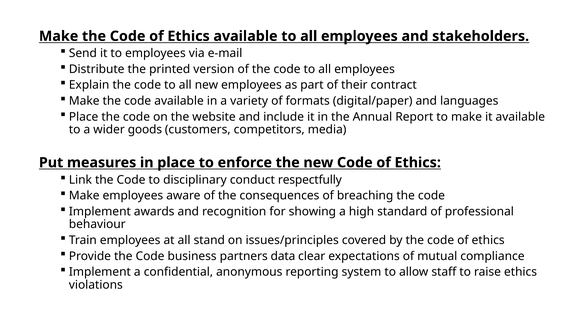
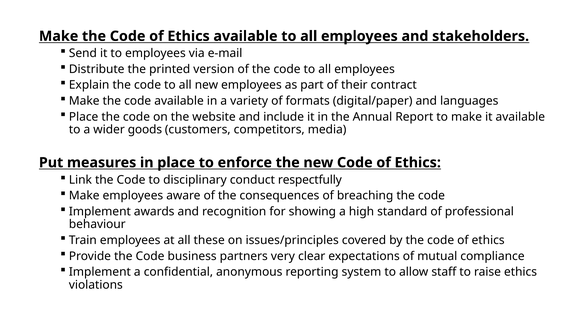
stand: stand -> these
data: data -> very
